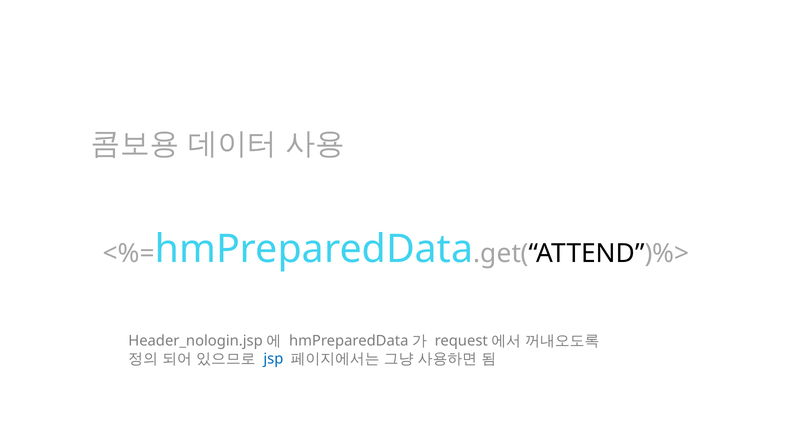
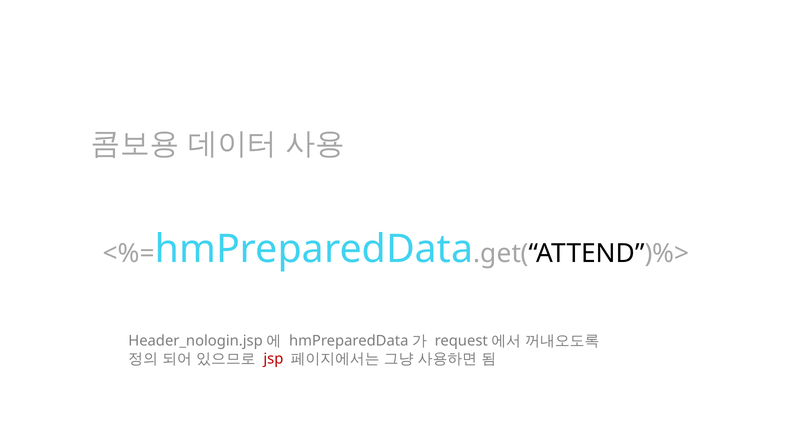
jsp colour: blue -> red
